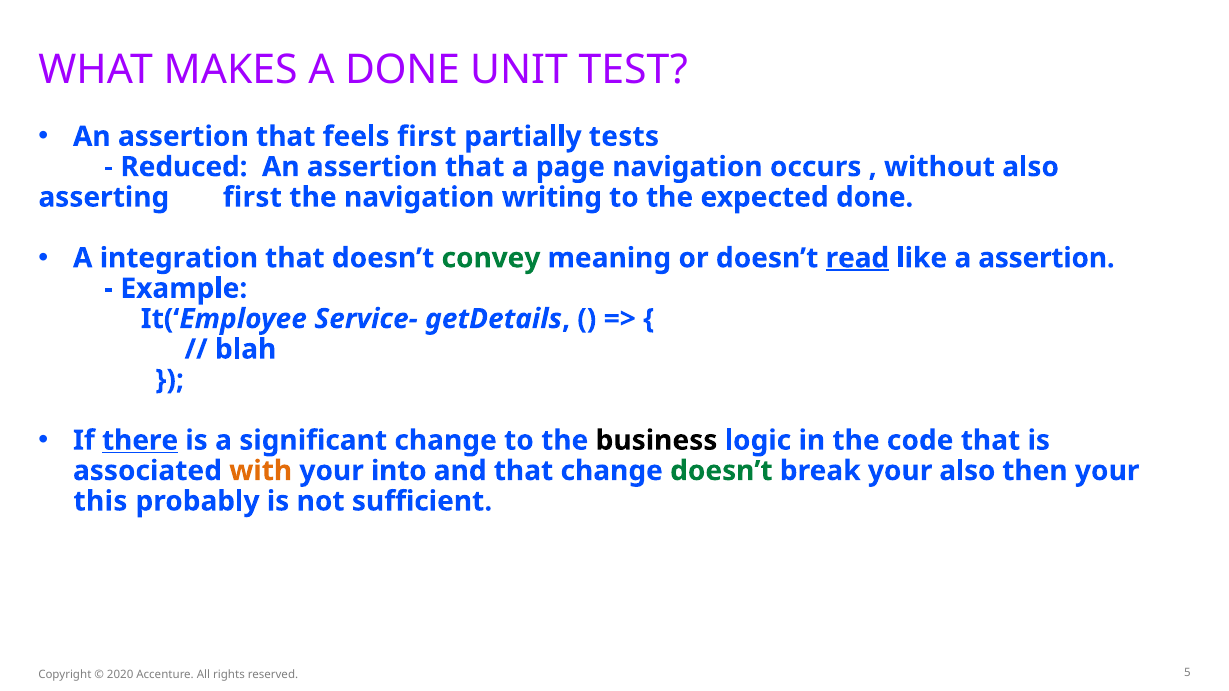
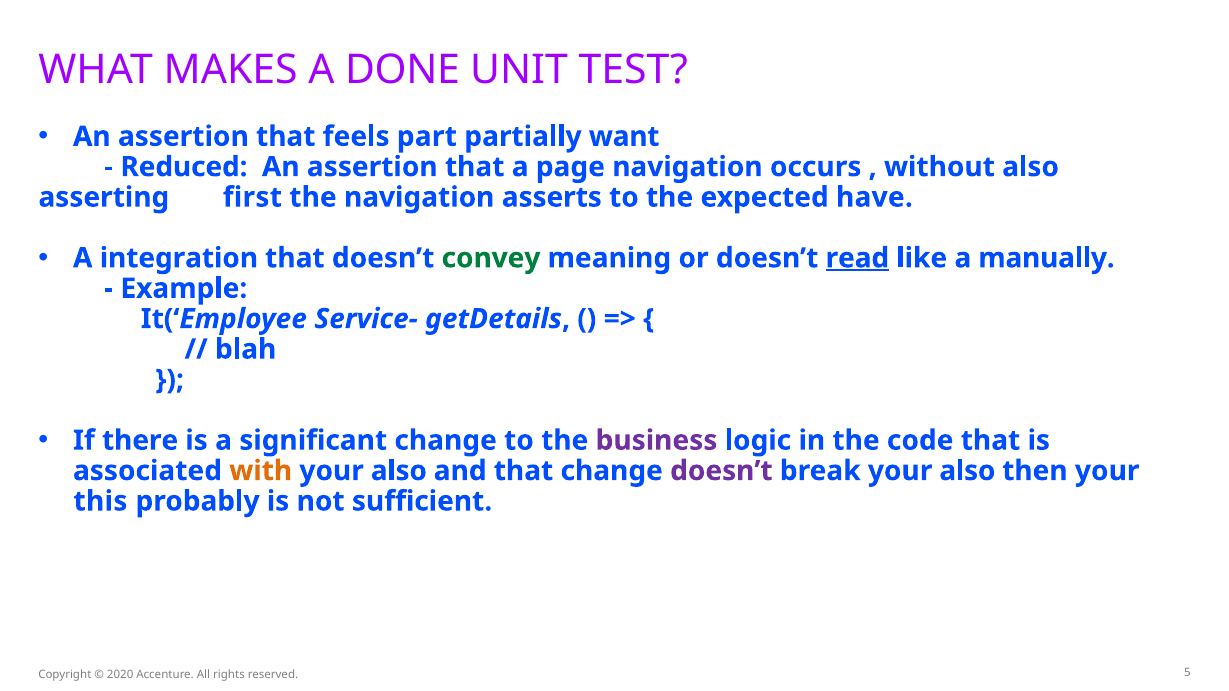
feels first: first -> part
tests: tests -> want
writing: writing -> asserts
expected done: done -> have
a assertion: assertion -> manually
there underline: present -> none
business colour: black -> purple
into at (399, 471): into -> also
doesn’t at (721, 471) colour: green -> purple
